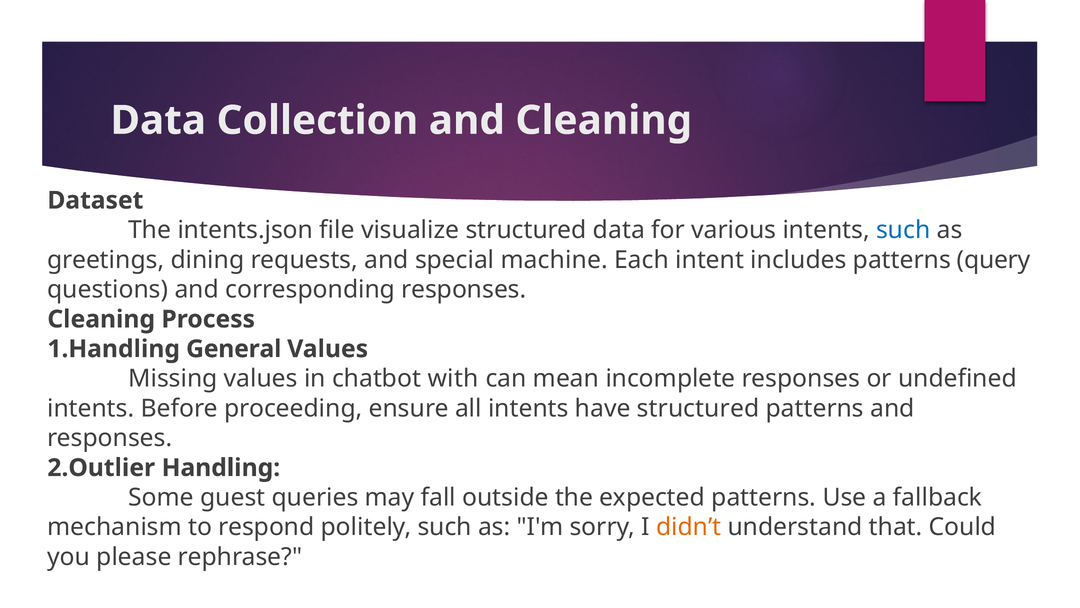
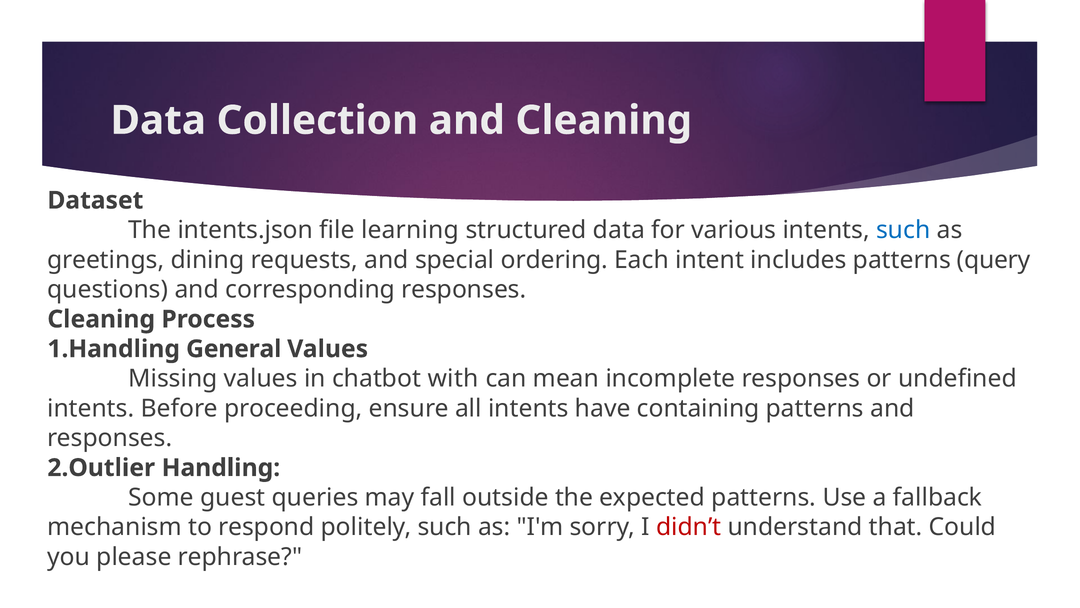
visualize: visualize -> learning
machine: machine -> ordering
have structured: structured -> containing
didn’t colour: orange -> red
